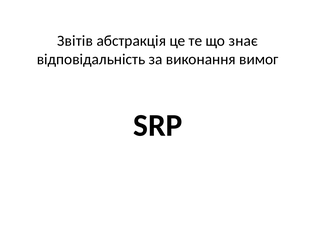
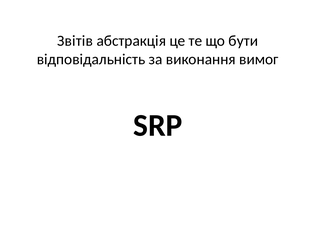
знає: знає -> бути
